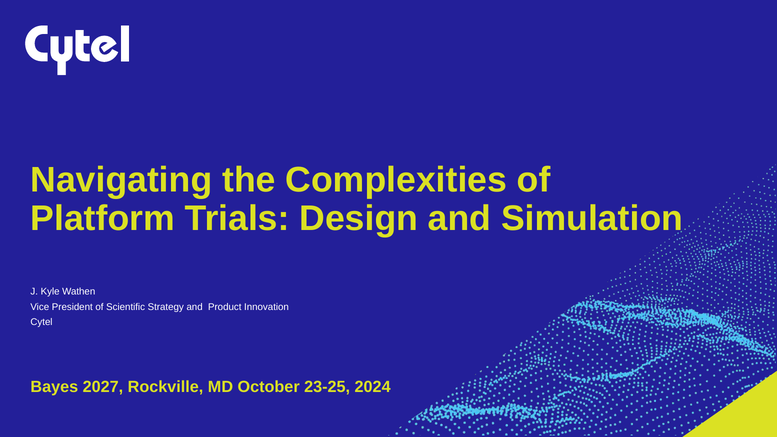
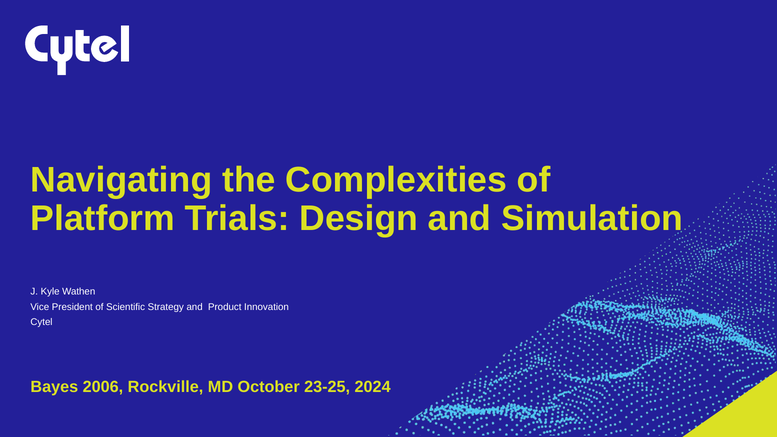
2027: 2027 -> 2006
